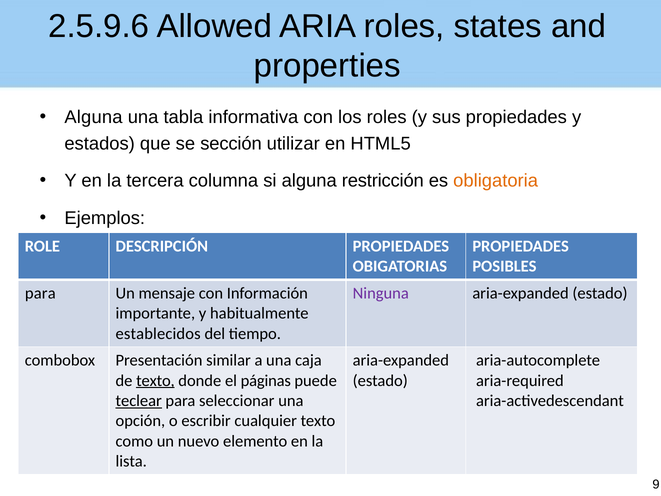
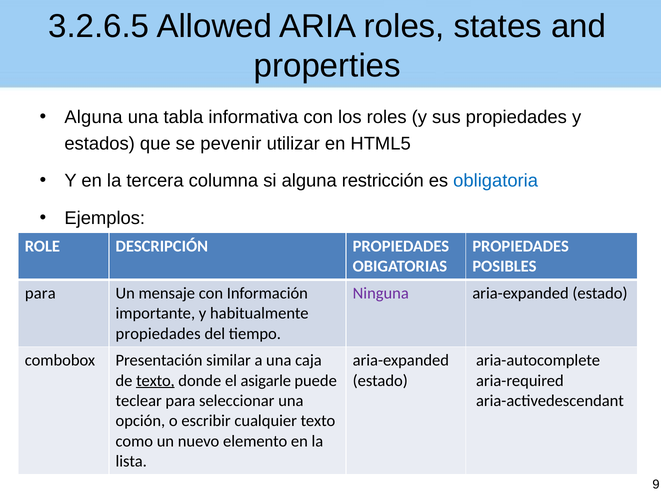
2.5.9.6: 2.5.9.6 -> 3.2.6.5
sección: sección -> pevenir
obligatoria colour: orange -> blue
establecidos at (158, 333): establecidos -> propiedades
páginas: páginas -> asigarle
teclear underline: present -> none
